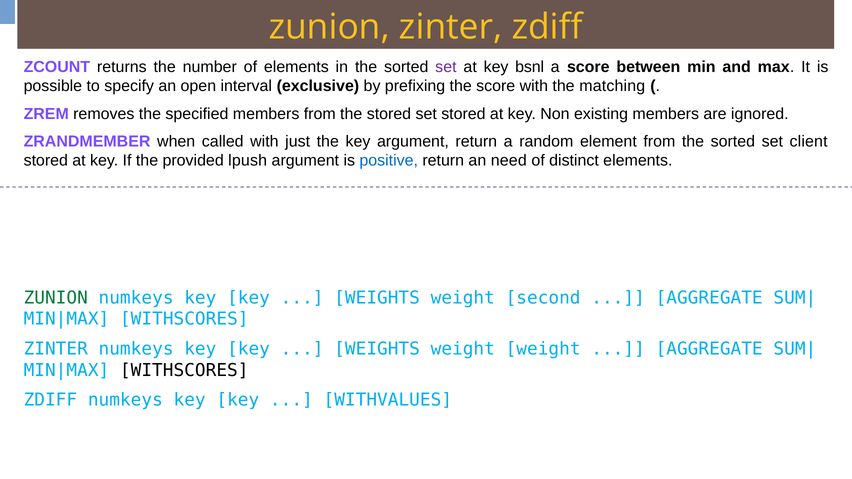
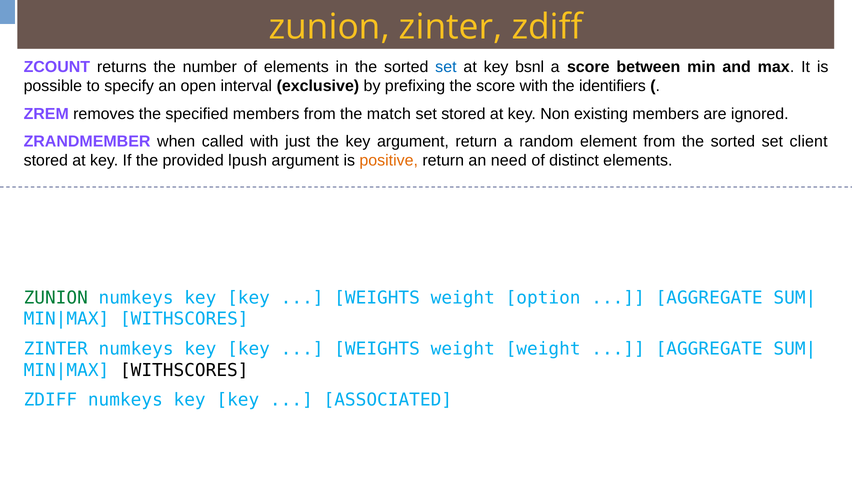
set at (446, 67) colour: purple -> blue
matching: matching -> identifiers
the stored: stored -> match
positive colour: blue -> orange
second: second -> option
WITHVALUES: WITHVALUES -> ASSOCIATED
